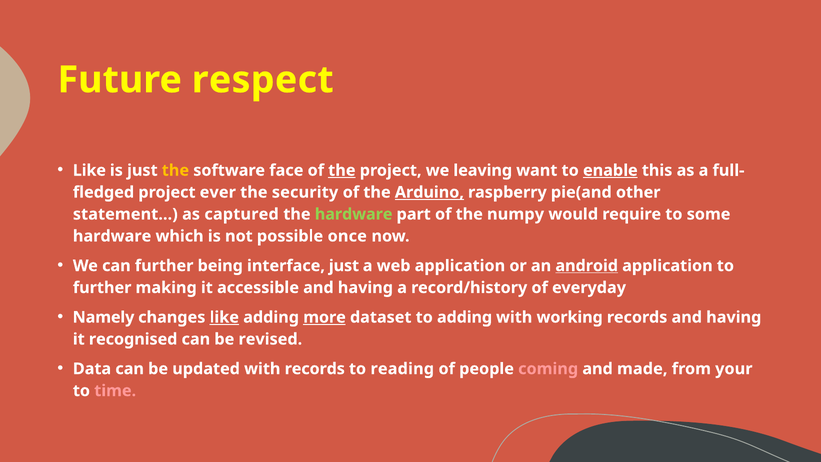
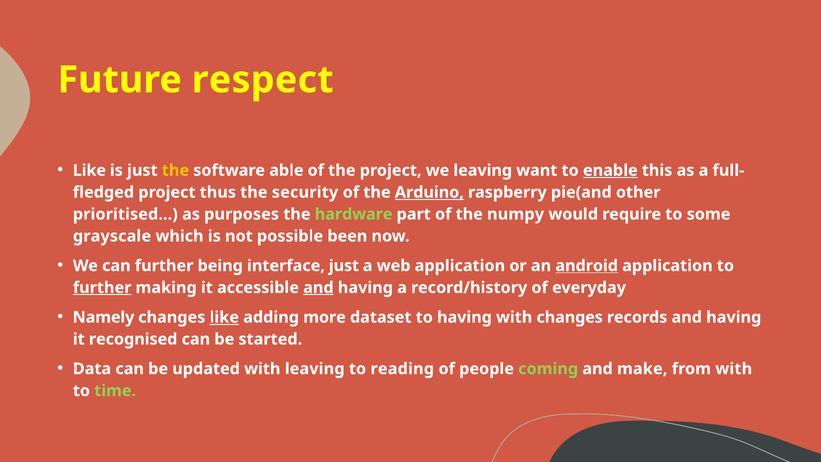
face: face -> able
the at (342, 170) underline: present -> none
ever: ever -> thus
statement…: statement… -> prioritised…
captured: captured -> purposes
hardware at (112, 236): hardware -> grayscale
once: once -> been
further at (102, 288) underline: none -> present
and at (318, 288) underline: none -> present
more underline: present -> none
to adding: adding -> having
with working: working -> changes
revised: revised -> started
with records: records -> leaving
coming colour: pink -> light green
made: made -> make
from your: your -> with
time colour: pink -> light green
